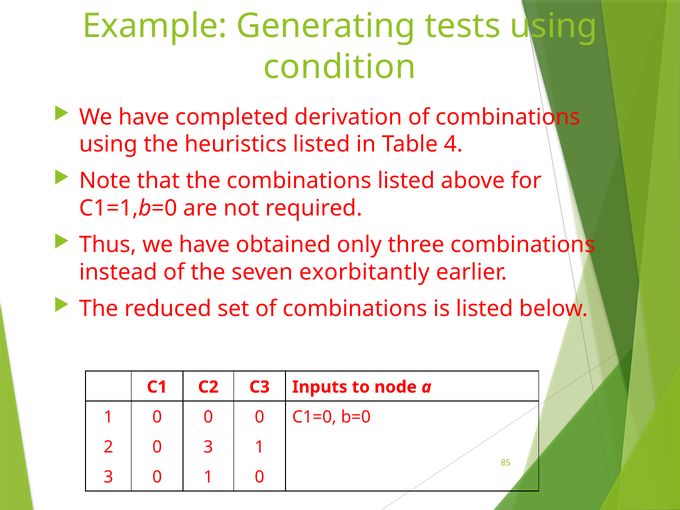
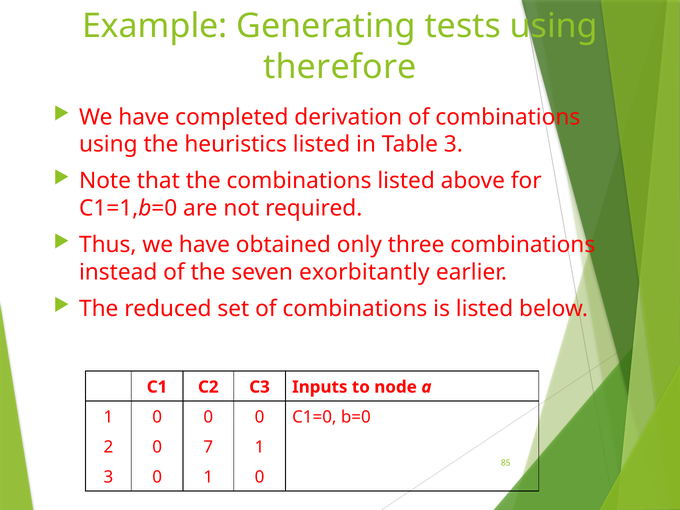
condition: condition -> therefore
Table 4: 4 -> 3
0 3: 3 -> 7
